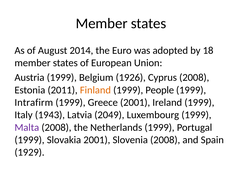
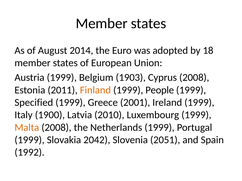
1926: 1926 -> 1903
Intrafirm: Intrafirm -> Specified
1943: 1943 -> 1900
2049: 2049 -> 2010
Malta colour: purple -> orange
Slovakia 2001: 2001 -> 2042
Slovenia 2008: 2008 -> 2051
1929: 1929 -> 1992
